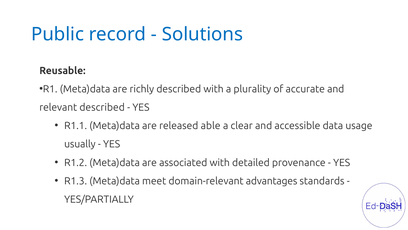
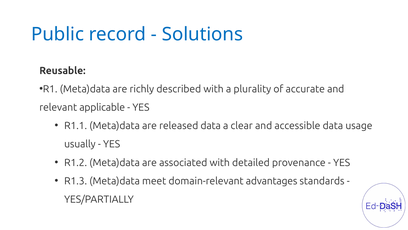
relevant described: described -> applicable
released able: able -> data
